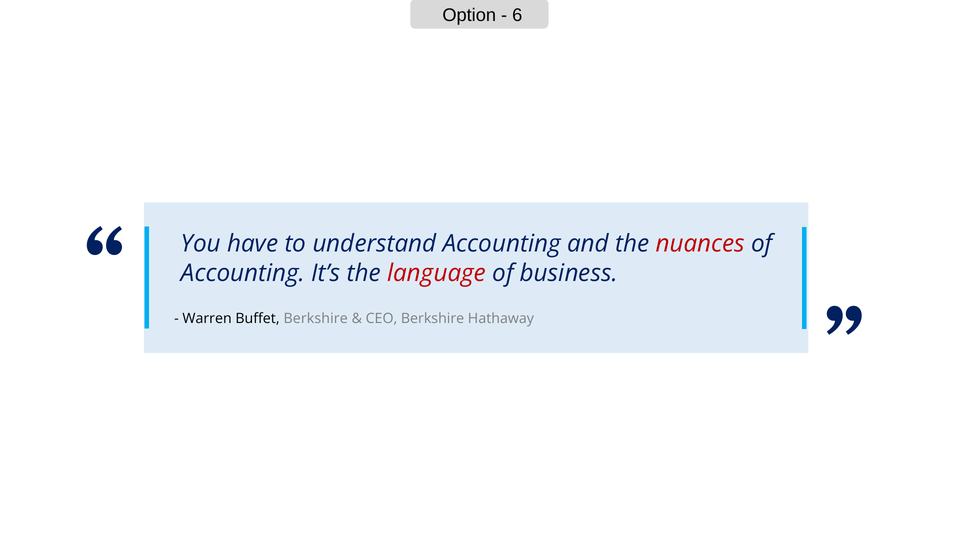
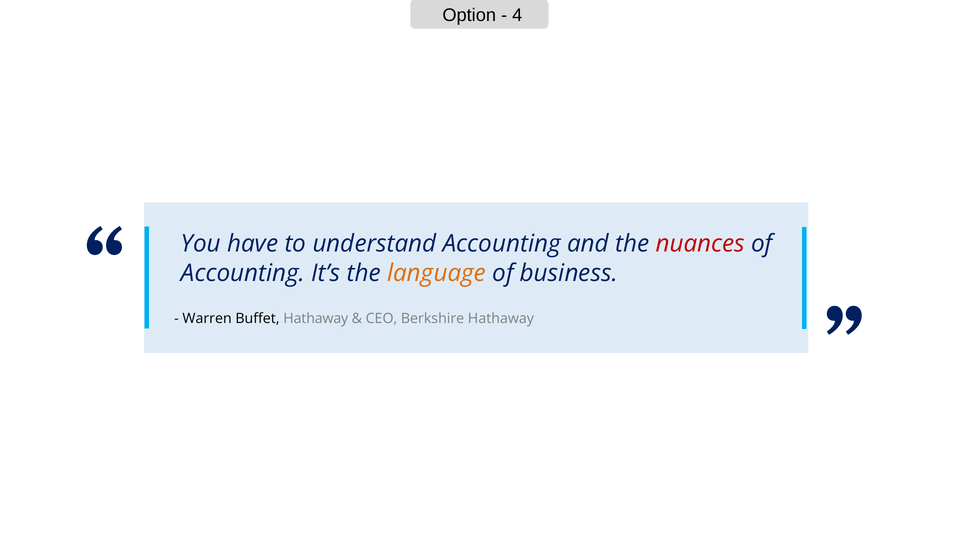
6: 6 -> 4
language colour: red -> orange
Buffet Berkshire: Berkshire -> Hathaway
